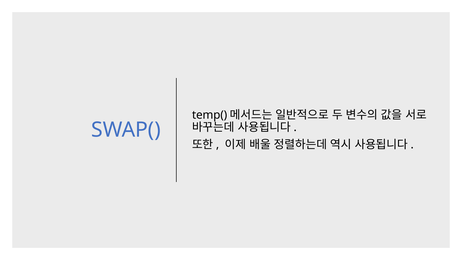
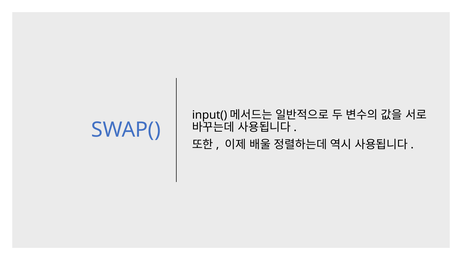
temp(: temp( -> input(
